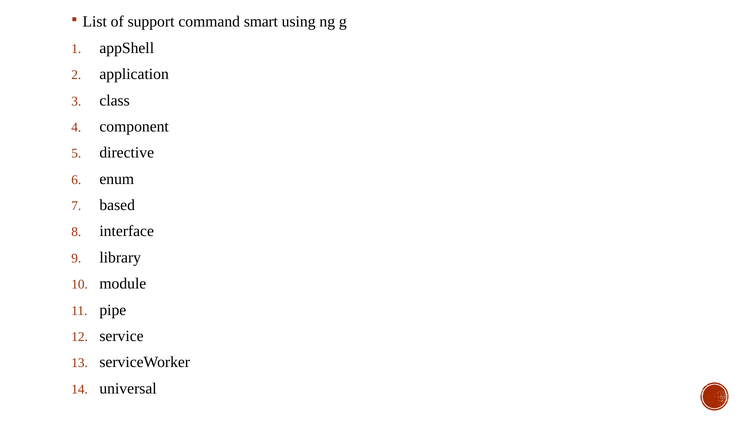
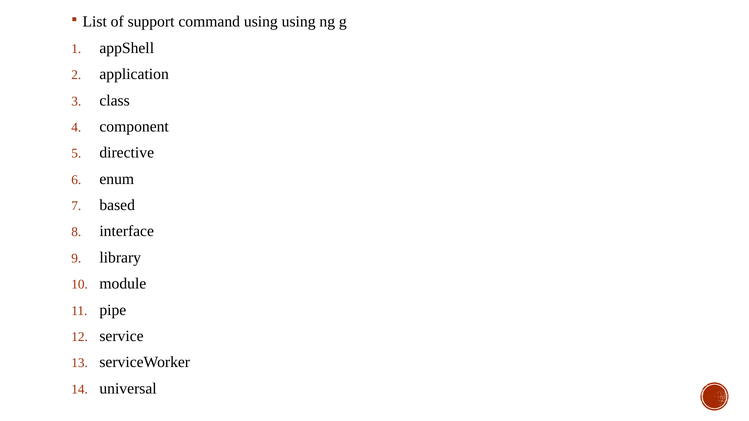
command smart: smart -> using
